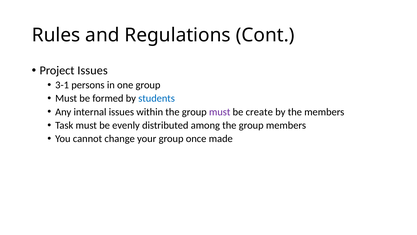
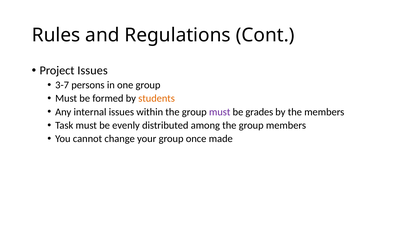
3-1: 3-1 -> 3-7
students colour: blue -> orange
create: create -> grades
